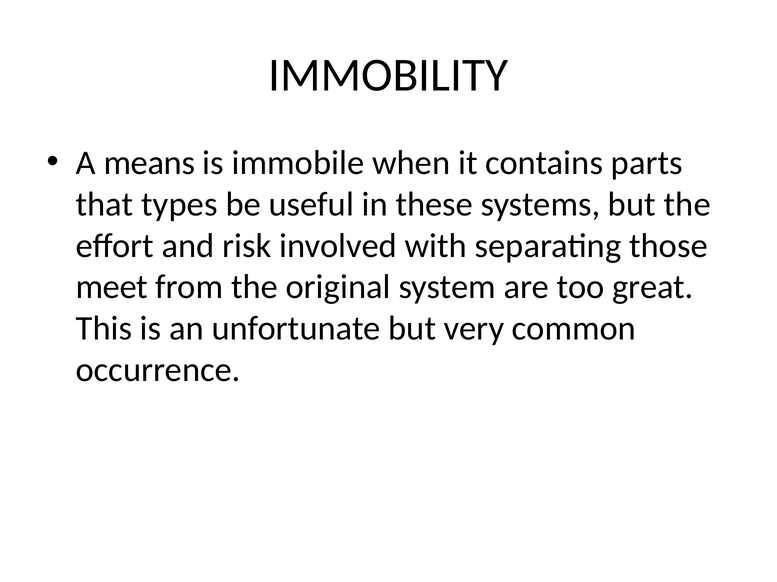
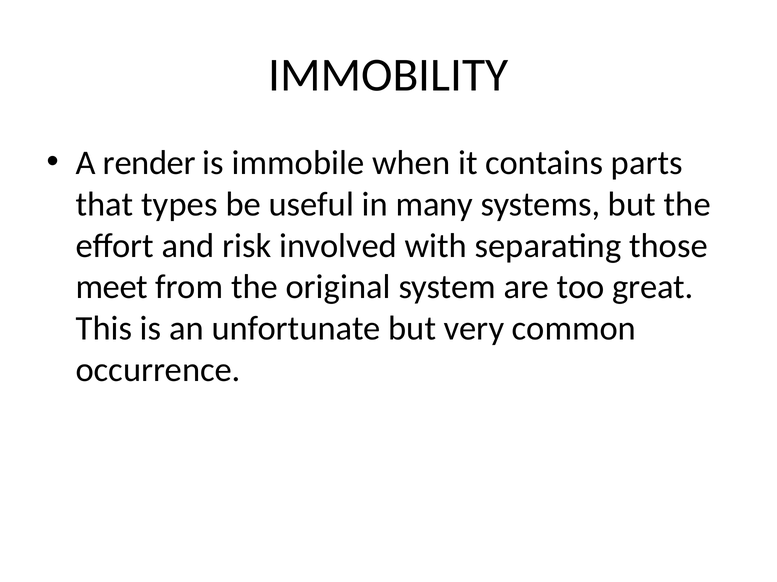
means: means -> render
these: these -> many
